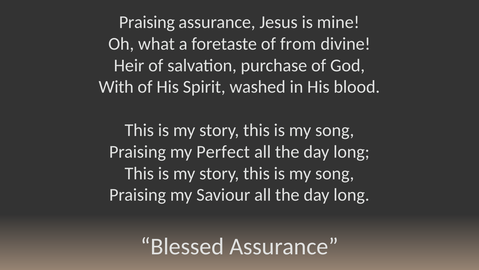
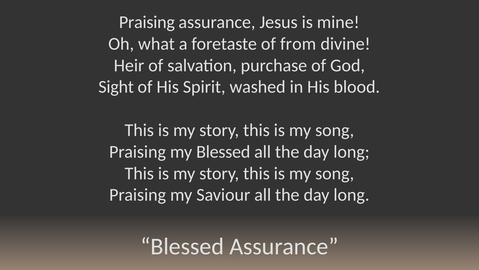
With: With -> Sight
my Perfect: Perfect -> Blessed
